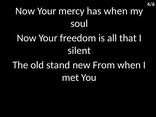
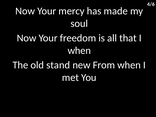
has when: when -> made
silent at (79, 50): silent -> when
